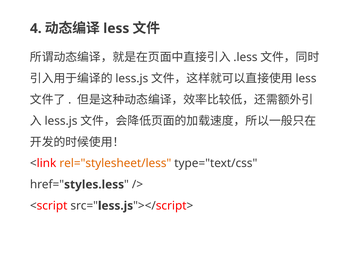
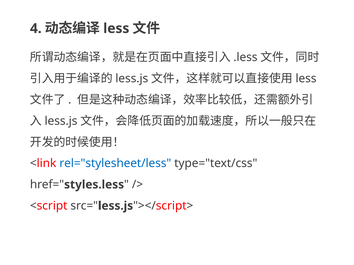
rel="stylesheet/less colour: orange -> blue
